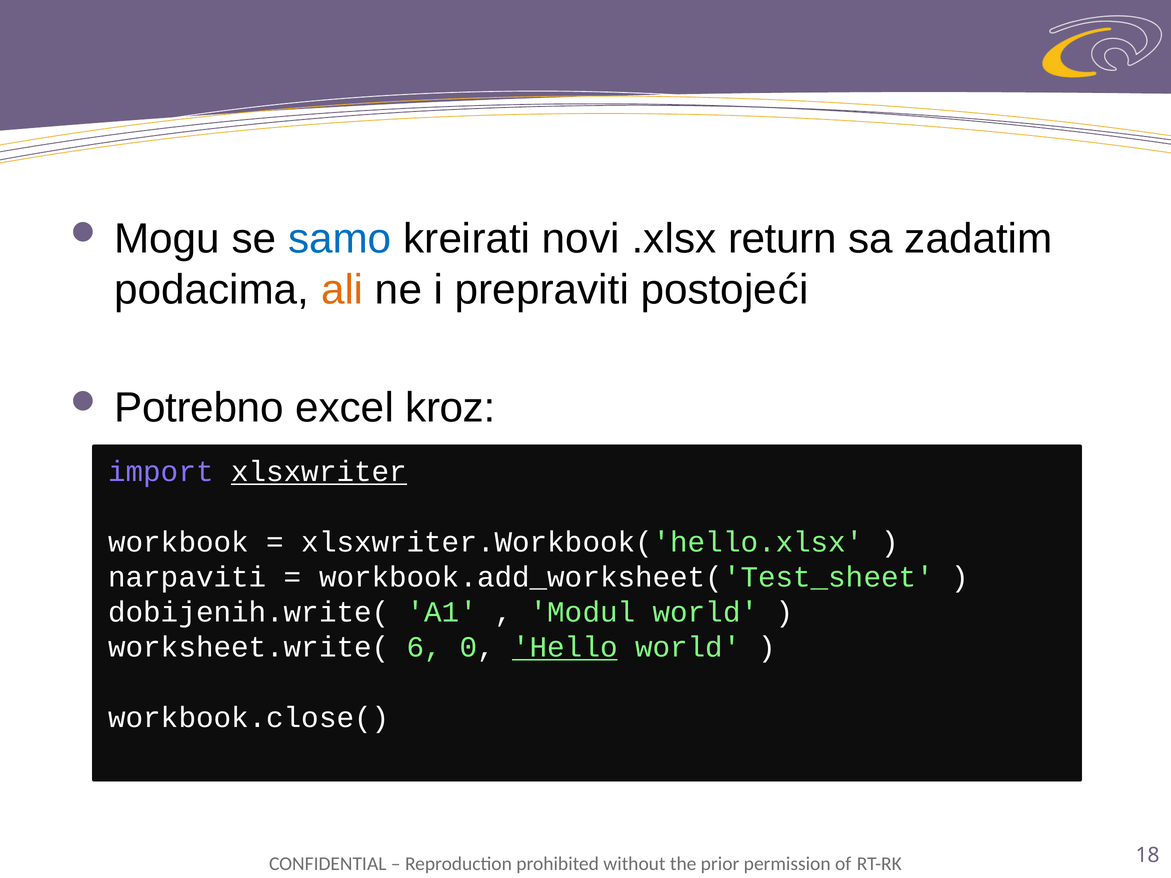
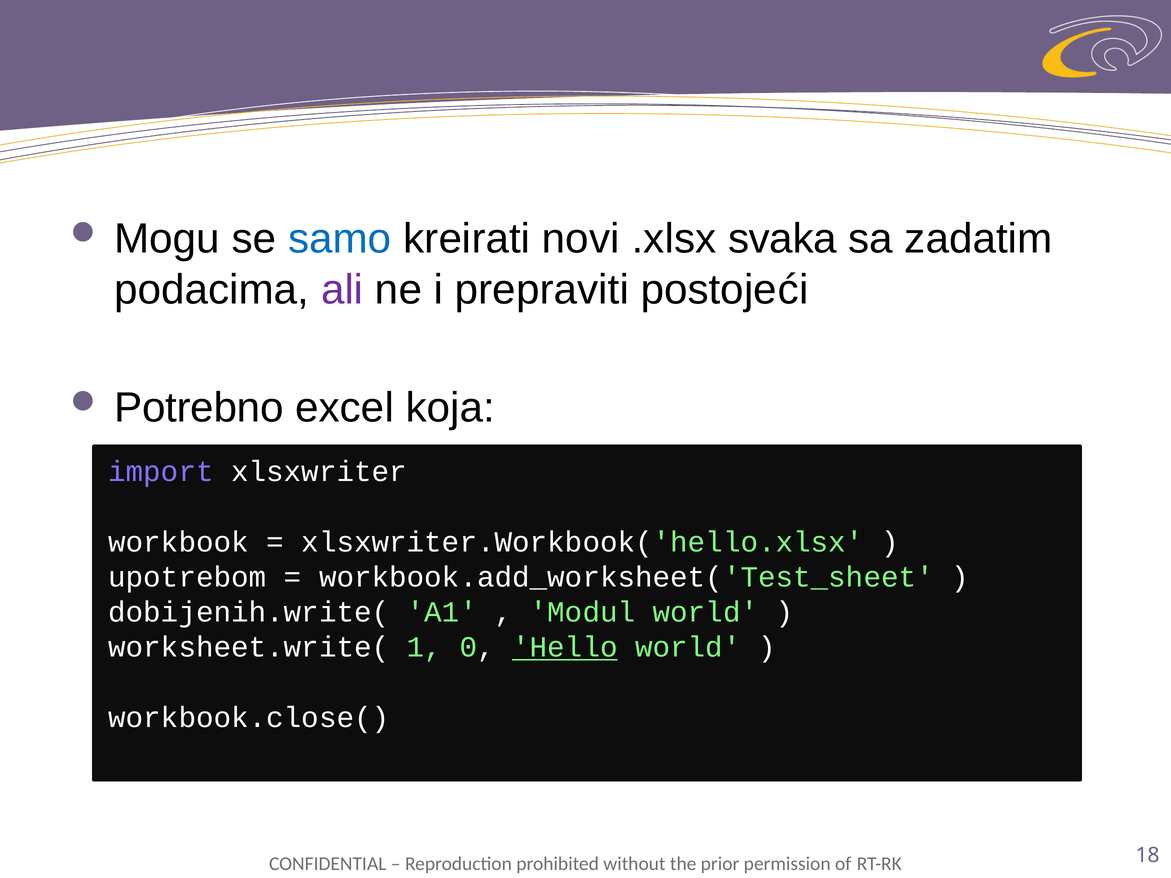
return: return -> svaka
ali colour: orange -> purple
kroz: kroz -> koja
xlsxwriter underline: present -> none
narpaviti: narpaviti -> upotrebom
6: 6 -> 1
